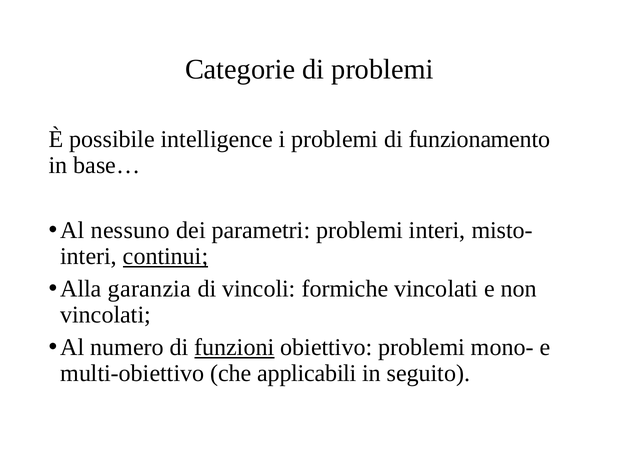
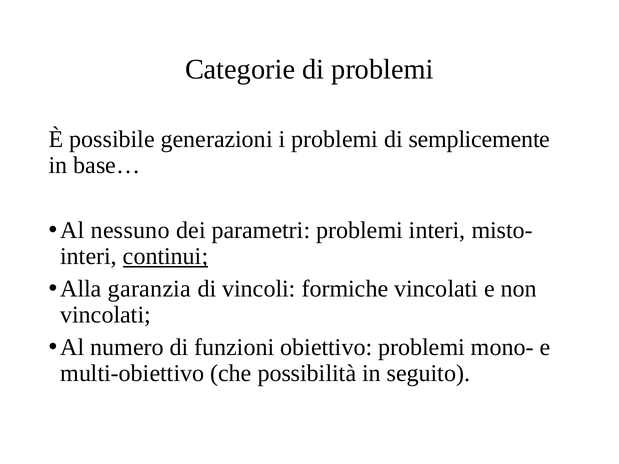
intelligence: intelligence -> generazioni
funzionamento: funzionamento -> semplicemente
funzioni underline: present -> none
applicabili: applicabili -> possibilità
